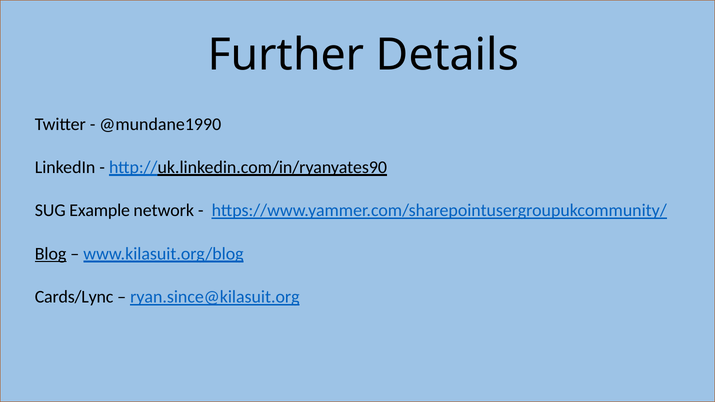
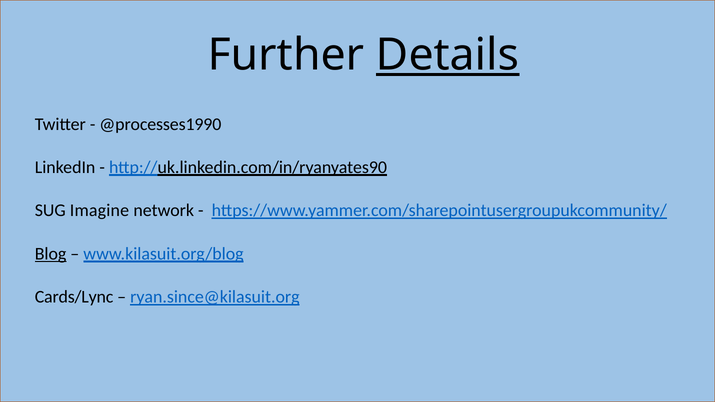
Details underline: none -> present
@mundane1990: @mundane1990 -> @processes1990
Example: Example -> Imagine
